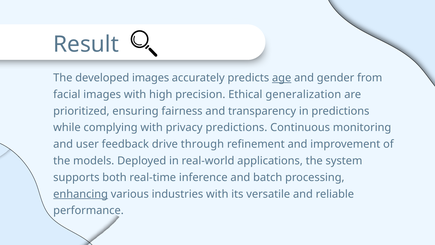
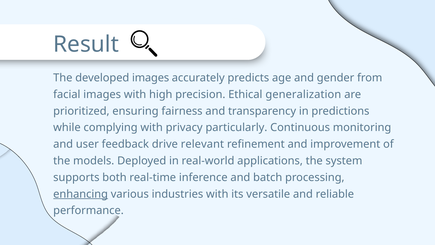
age underline: present -> none
privacy predictions: predictions -> particularly
through: through -> relevant
